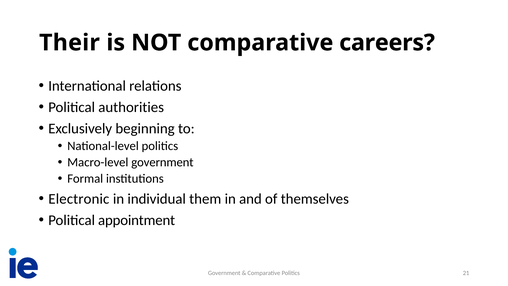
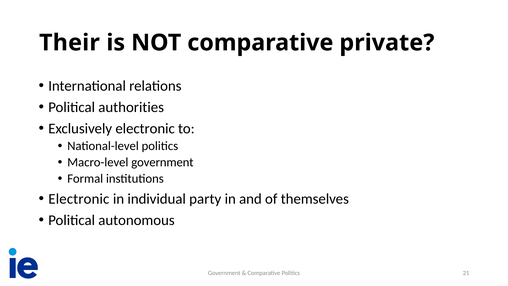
careers: careers -> private
Exclusively beginning: beginning -> electronic
them: them -> party
appointment: appointment -> autonomous
